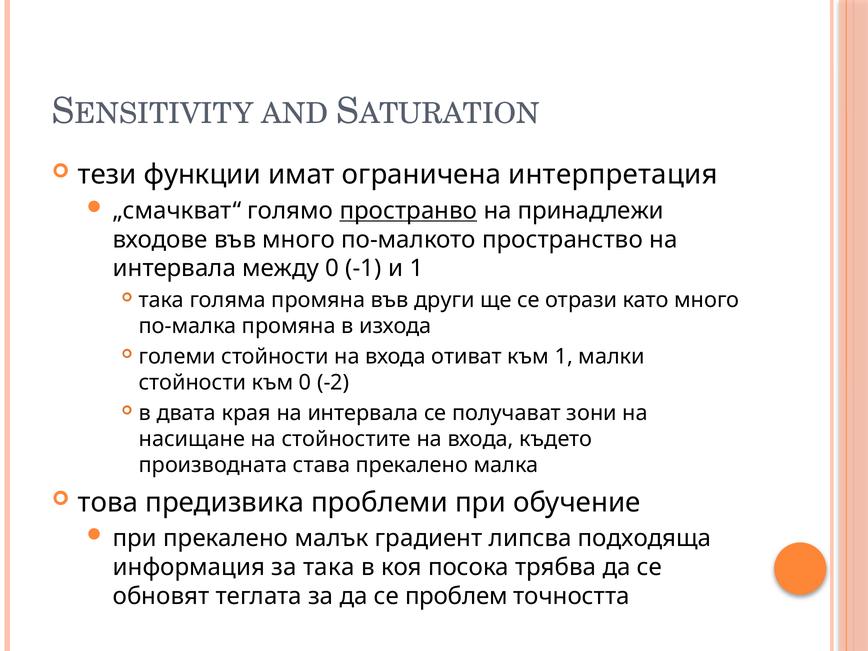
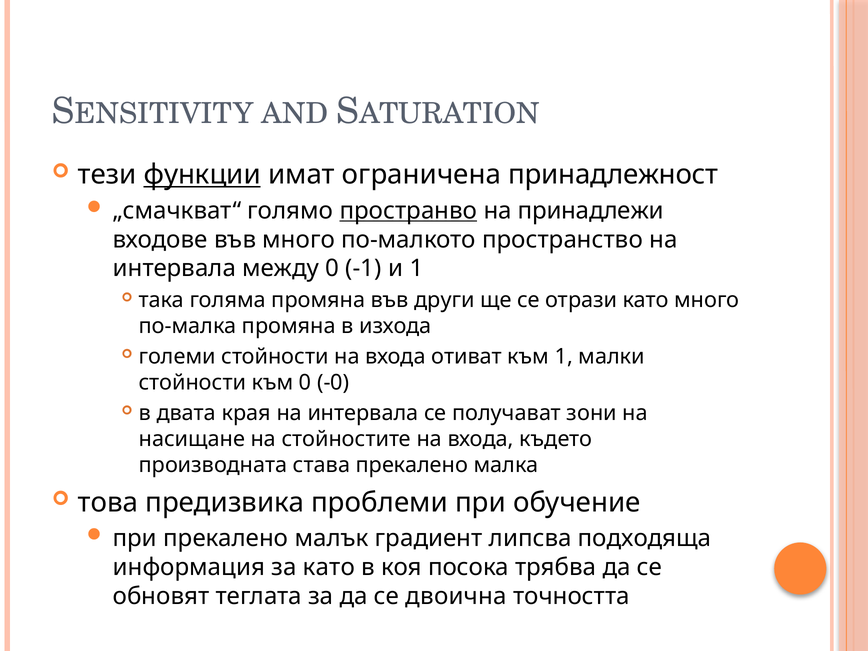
функции underline: none -> present
интерпретация: интерпретация -> принадлежност
-2: -2 -> -0
за така: така -> като
проблем: проблем -> двоична
